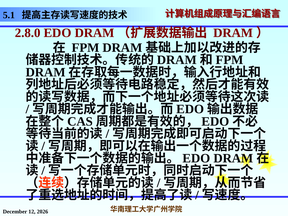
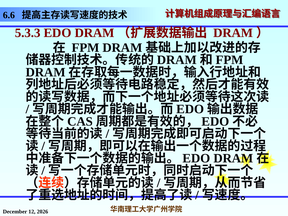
5.1: 5.1 -> 6.6
2.8.0: 2.8.0 -> 5.3.3
